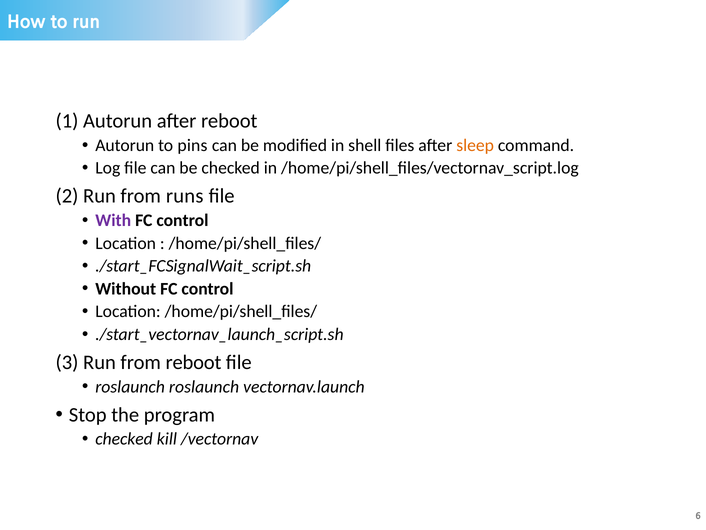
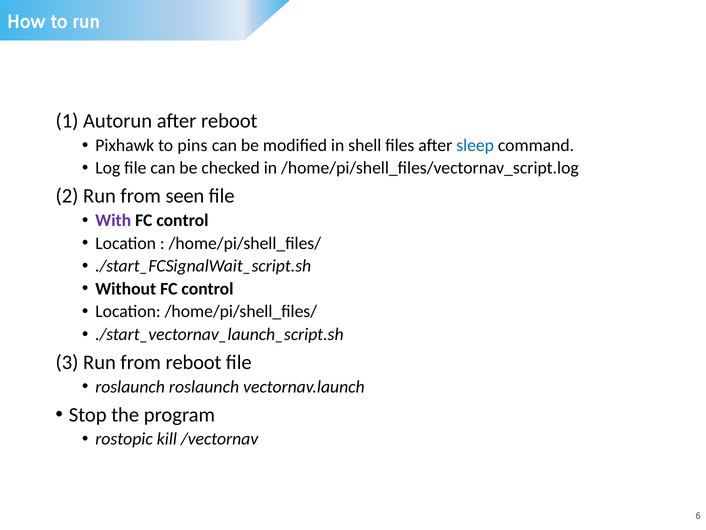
Autorun at (125, 145): Autorun -> Pixhawk
sleep colour: orange -> blue
runs: runs -> seen
checked at (124, 439): checked -> rostopic
